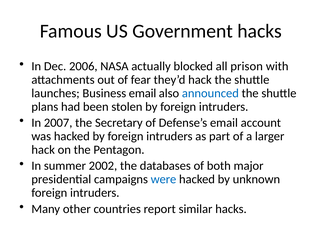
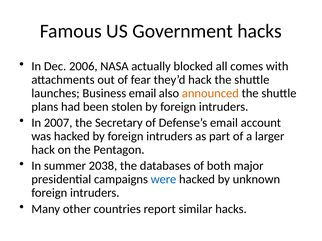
prison: prison -> comes
announced colour: blue -> orange
2002: 2002 -> 2038
